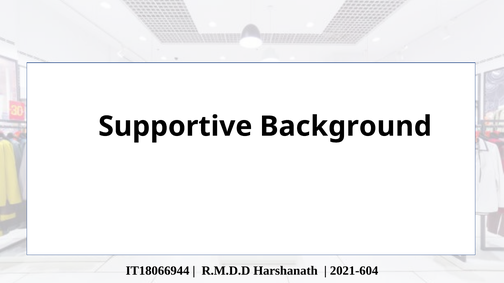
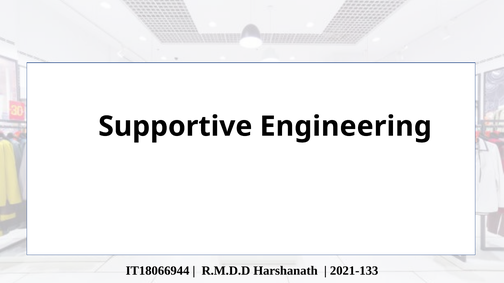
Background: Background -> Engineering
2021-604: 2021-604 -> 2021-133
